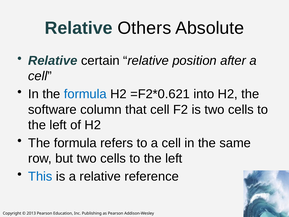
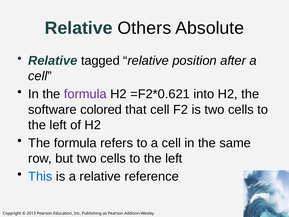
certain: certain -> tagged
formula at (85, 94) colour: blue -> purple
column: column -> colored
